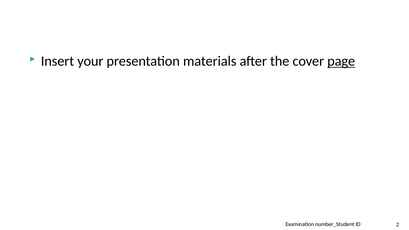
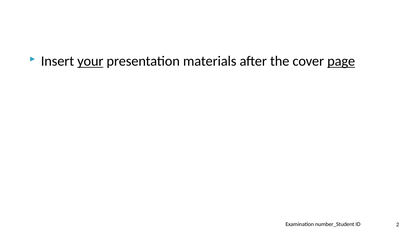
your underline: none -> present
